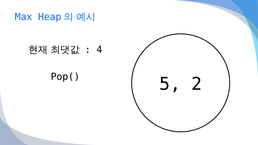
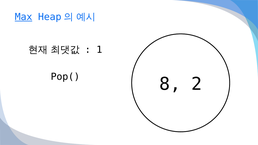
Max underline: none -> present
4: 4 -> 1
5: 5 -> 8
